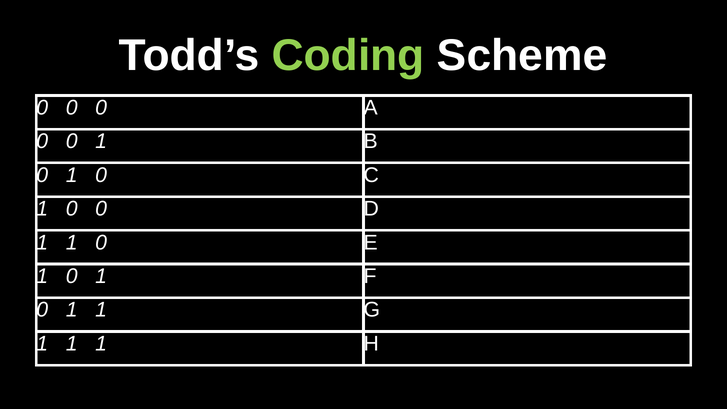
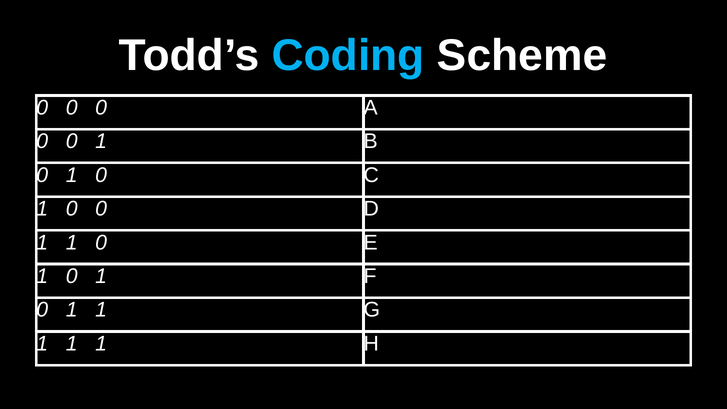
Coding colour: light green -> light blue
